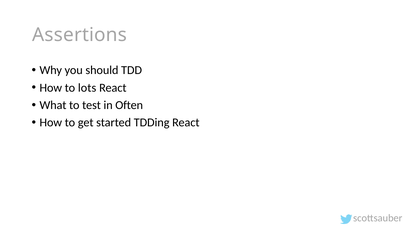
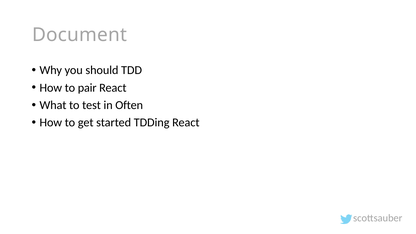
Assertions: Assertions -> Document
lots: lots -> pair
